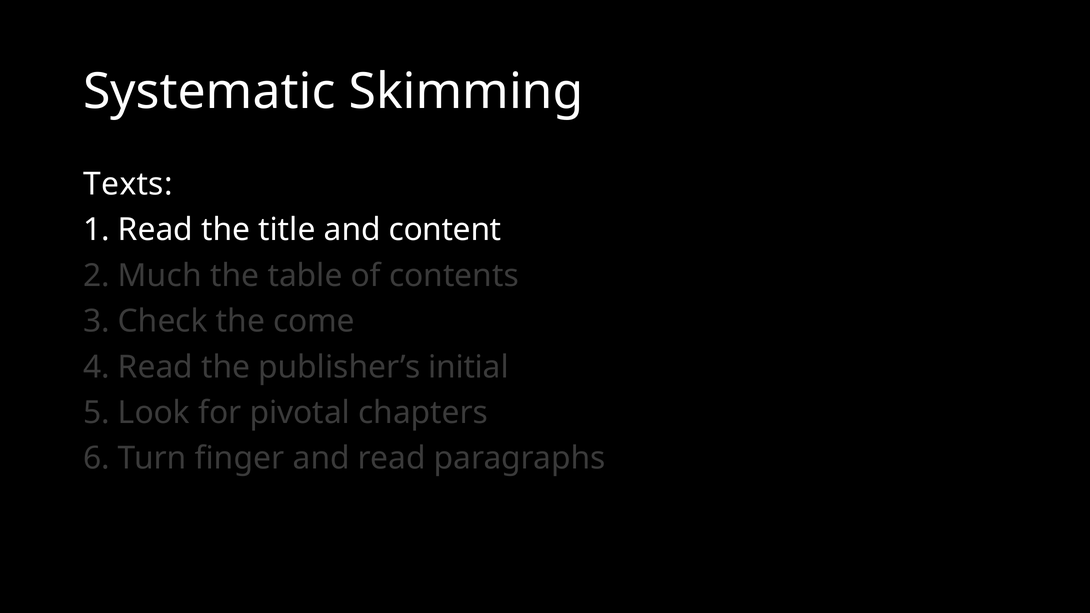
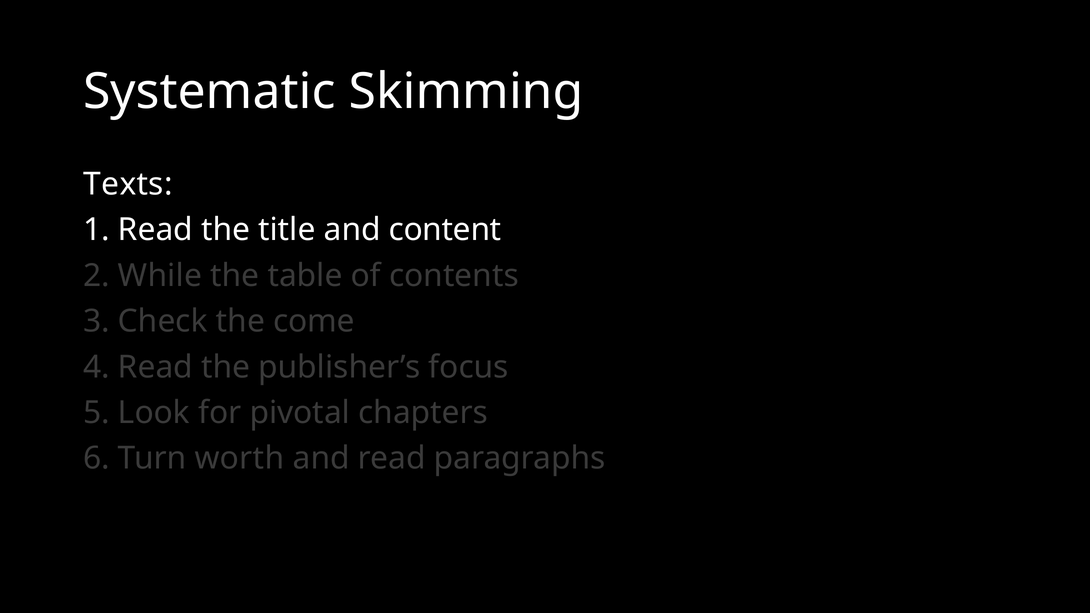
Much: Much -> While
initial: initial -> focus
finger: finger -> worth
